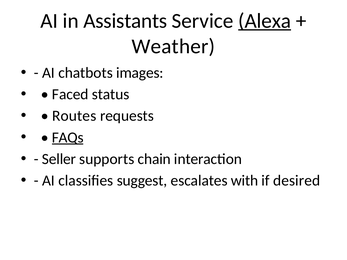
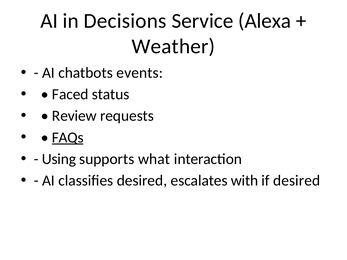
Assistants: Assistants -> Decisions
Alexa underline: present -> none
images: images -> events
Routes: Routes -> Review
Seller: Seller -> Using
chain: chain -> what
classifies suggest: suggest -> desired
